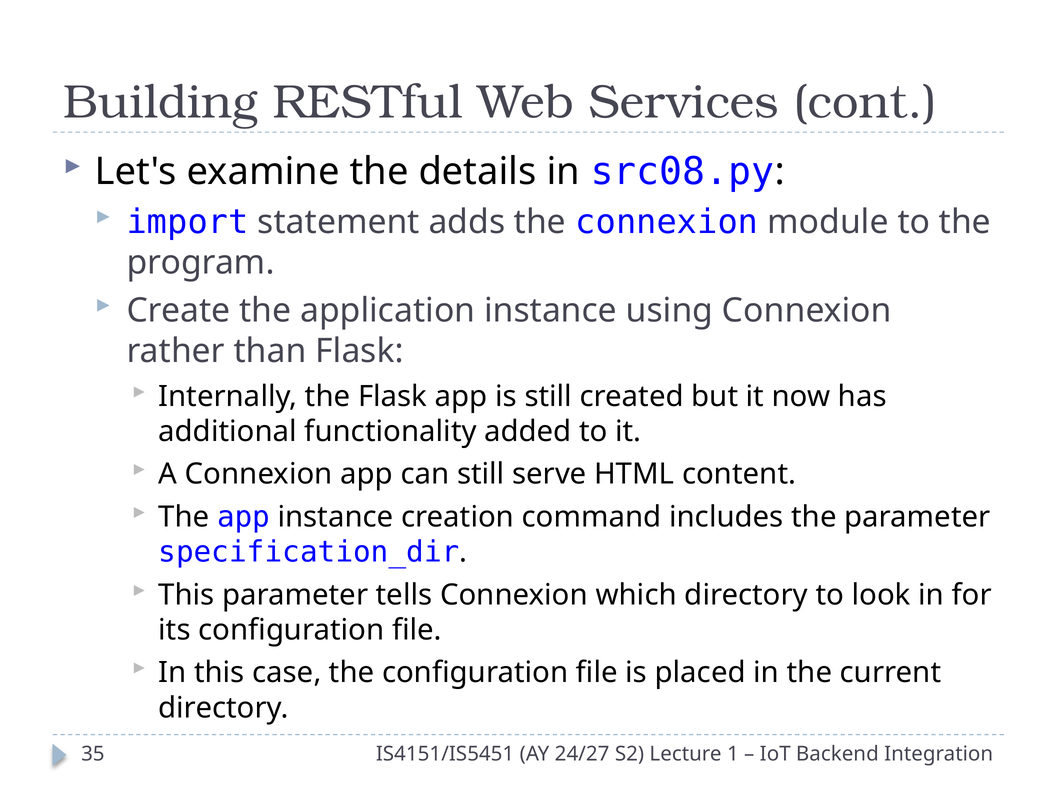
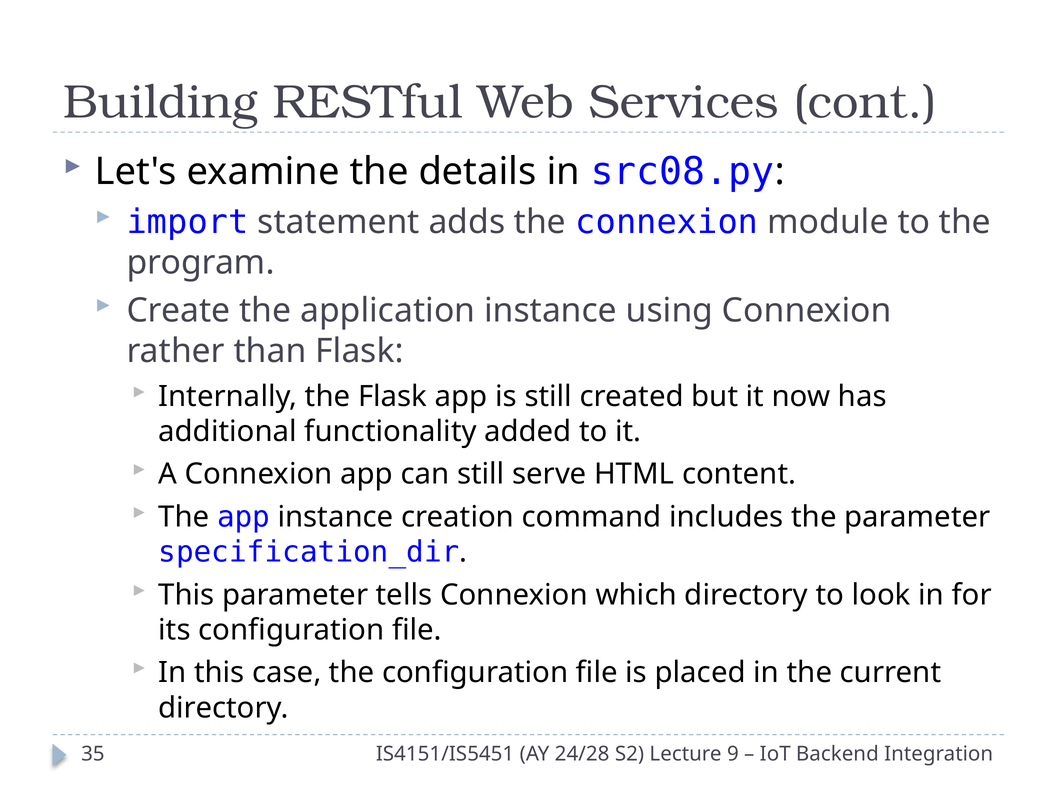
24/27: 24/27 -> 24/28
1: 1 -> 9
